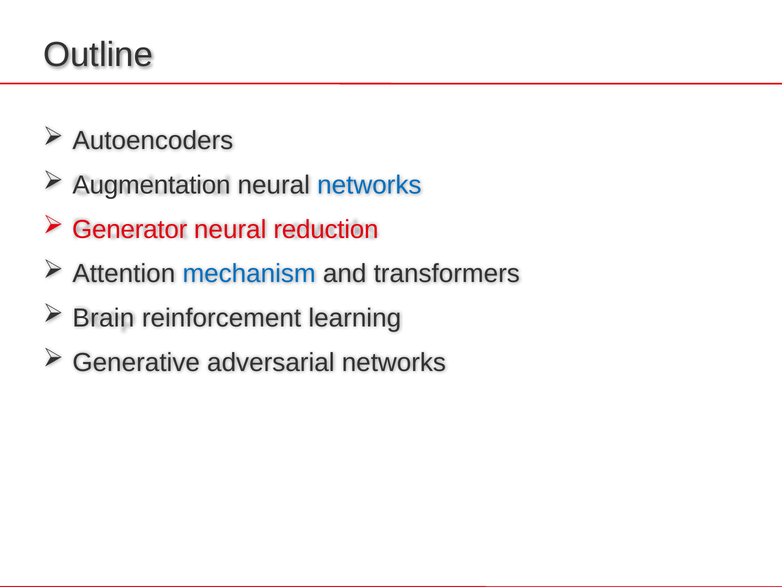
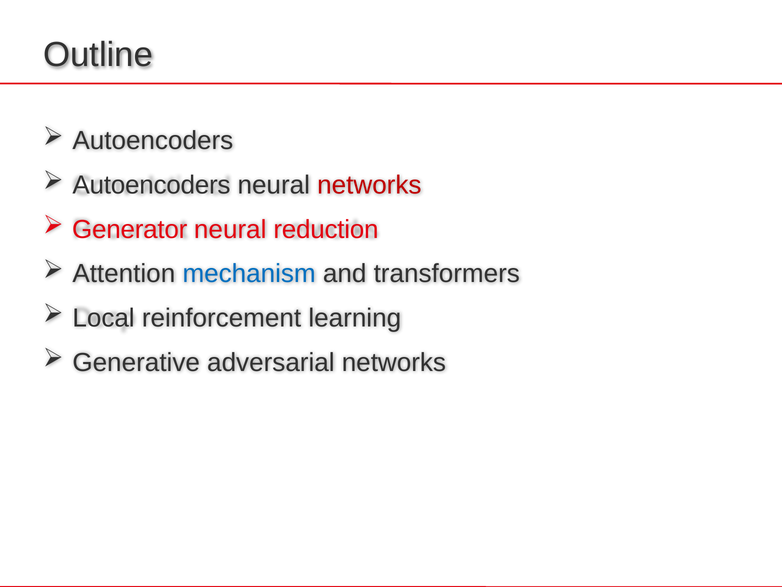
Augmentation at (151, 185): Augmentation -> Autoencoders
networks at (369, 185) colour: blue -> red
Brain: Brain -> Local
